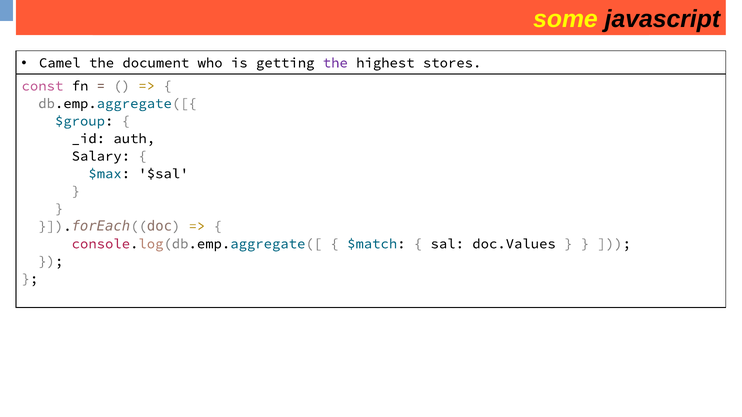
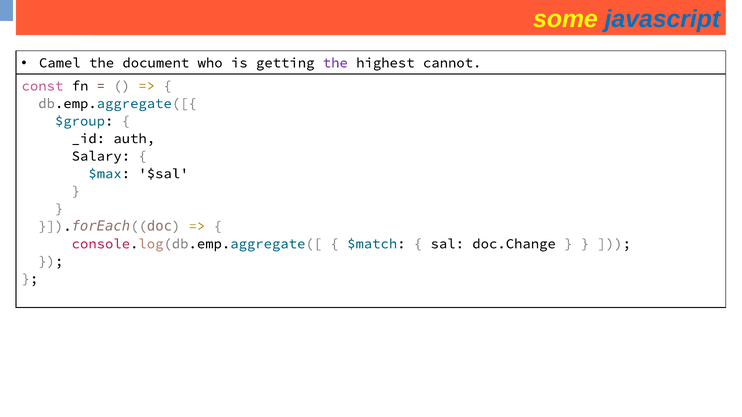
javascript colour: black -> blue
stores: stores -> cannot
doc.Values: doc.Values -> doc.Change
